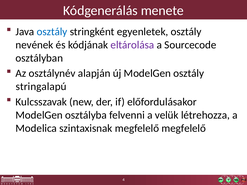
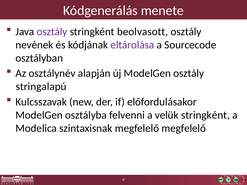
osztály at (52, 32) colour: blue -> purple
egyenletek: egyenletek -> beolvasott
velük létrehozza: létrehozza -> stringként
